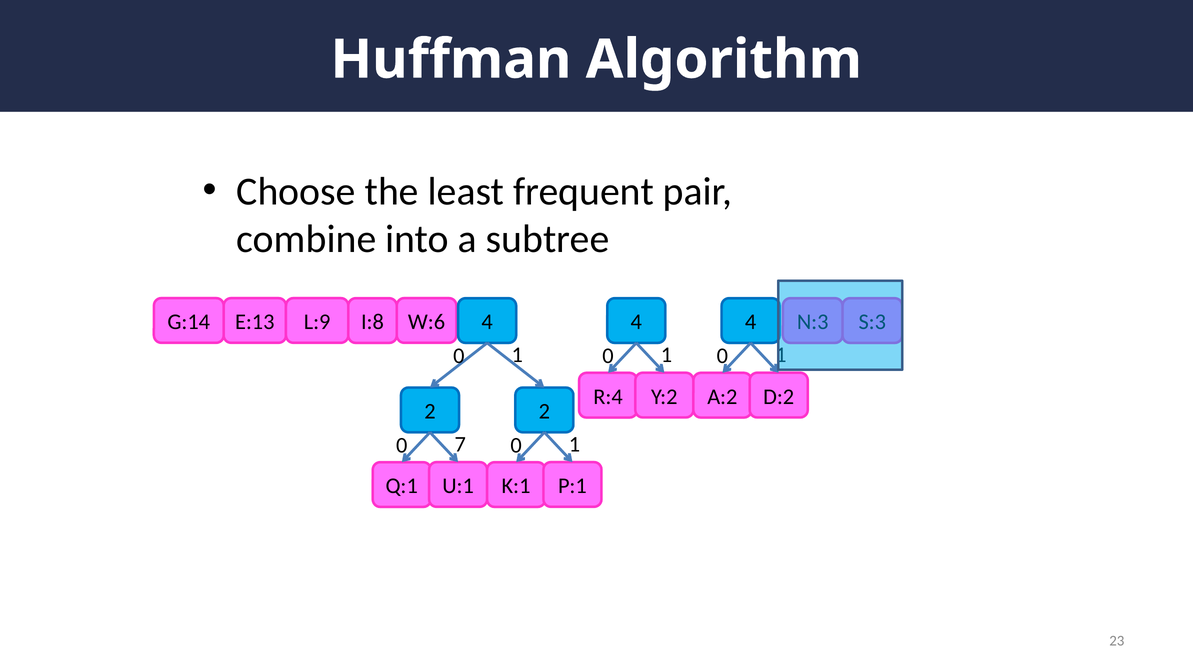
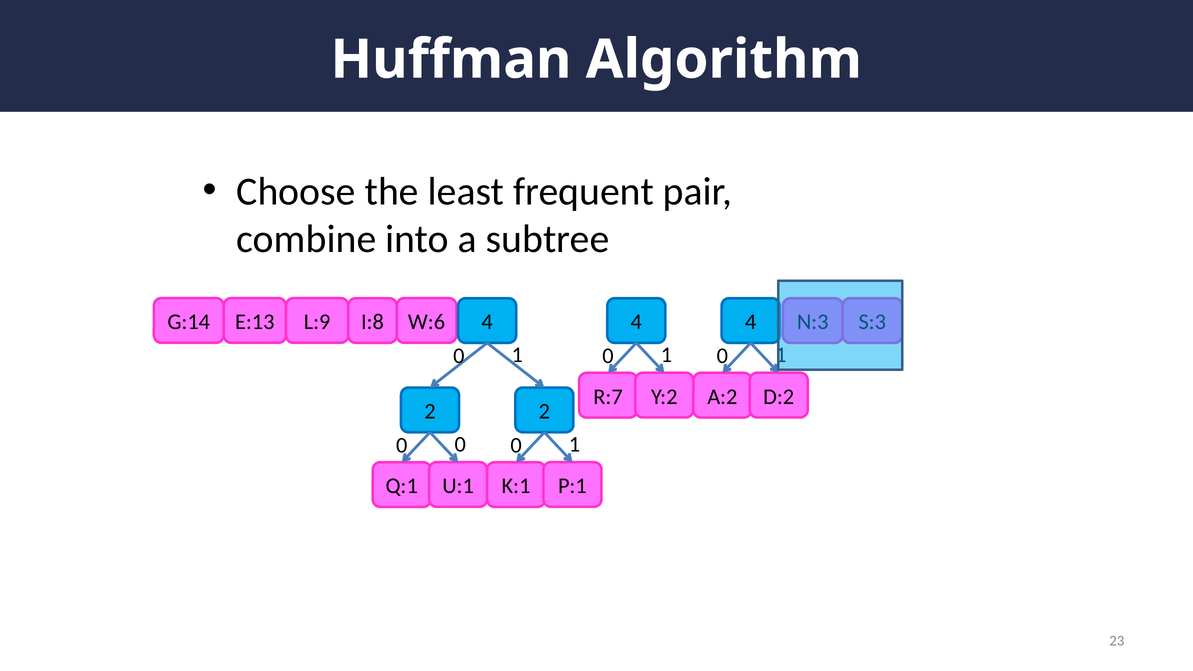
R:4: R:4 -> R:7
0 7: 7 -> 0
